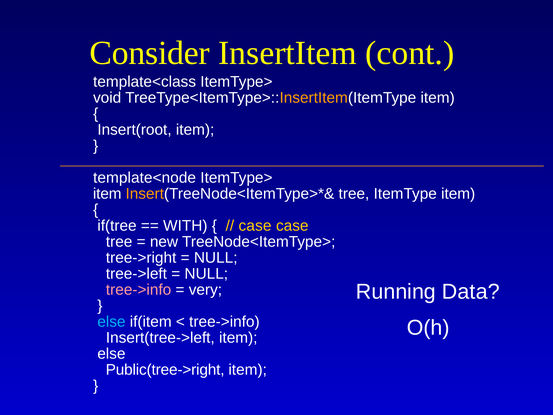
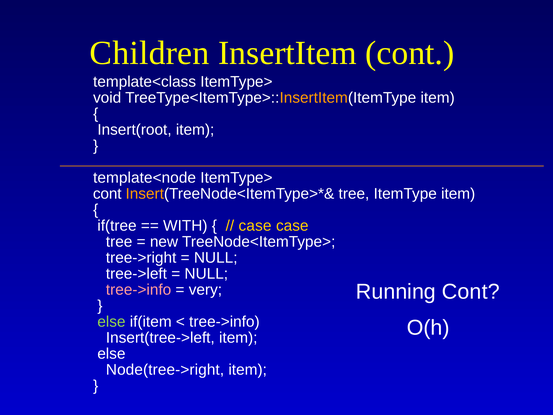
Consider: Consider -> Children
item at (107, 194): item -> cont
Running Data: Data -> Cont
else at (111, 321) colour: light blue -> light green
Public(tree->right: Public(tree->right -> Node(tree->right
